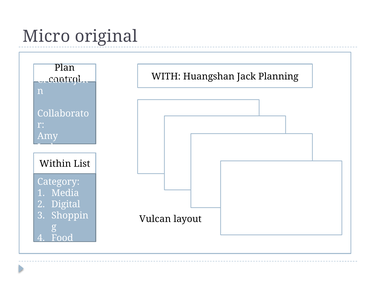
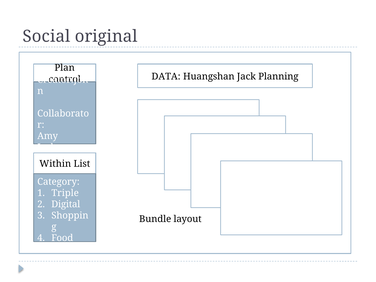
Micro: Micro -> Social
WITH: WITH -> DATA
Media: Media -> Triple
Vulcan: Vulcan -> Bundle
